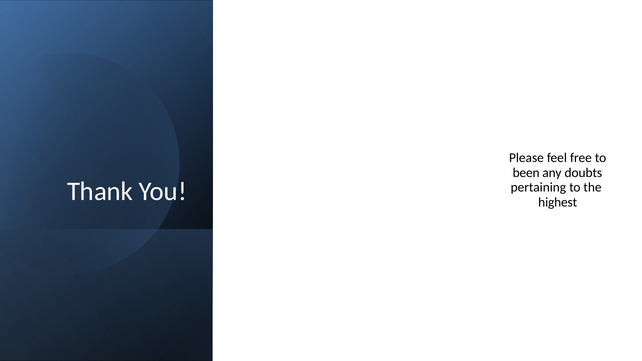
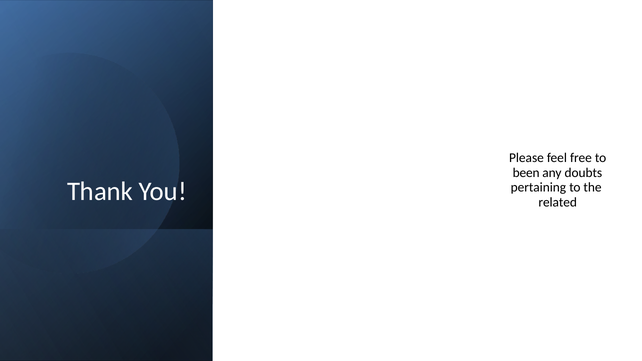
highest: highest -> related
